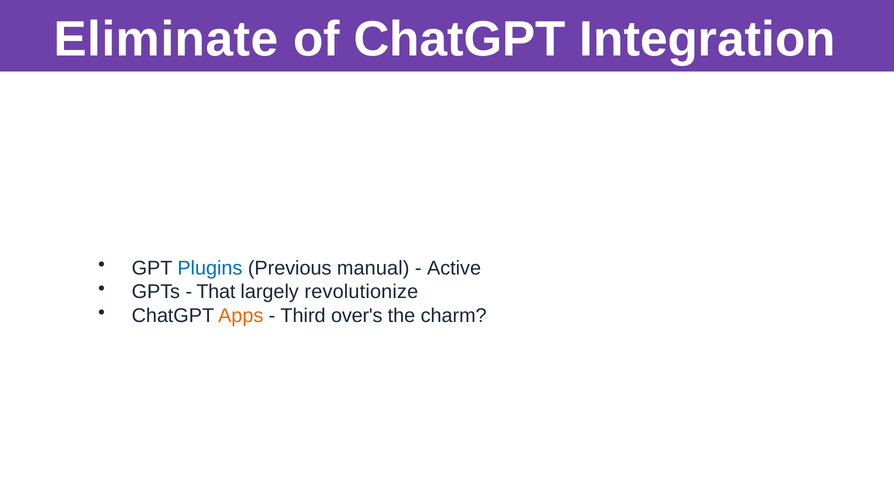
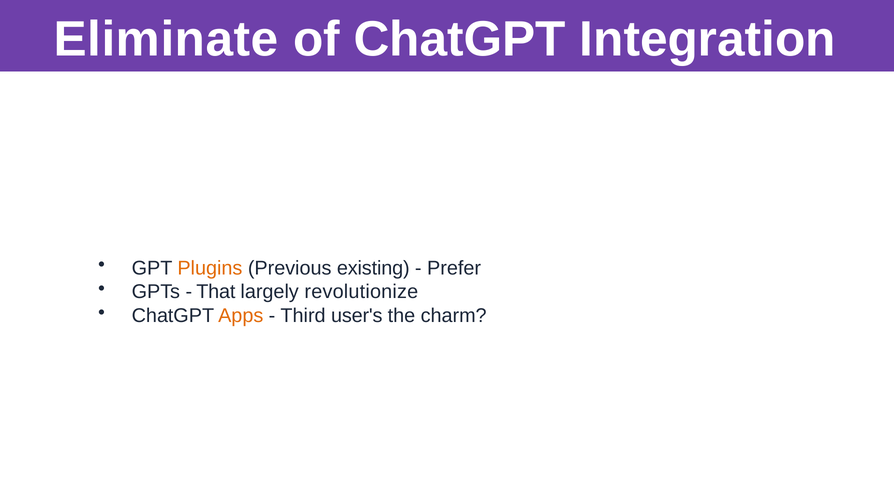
Plugins colour: blue -> orange
manual: manual -> existing
Active: Active -> Prefer
over's: over's -> user's
